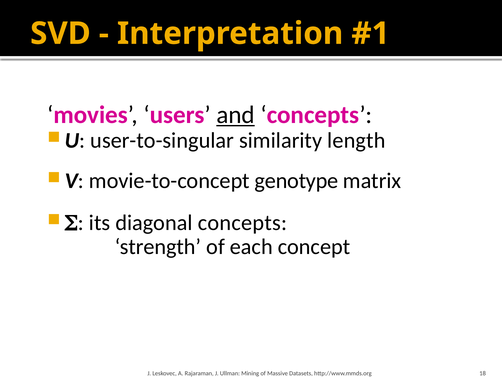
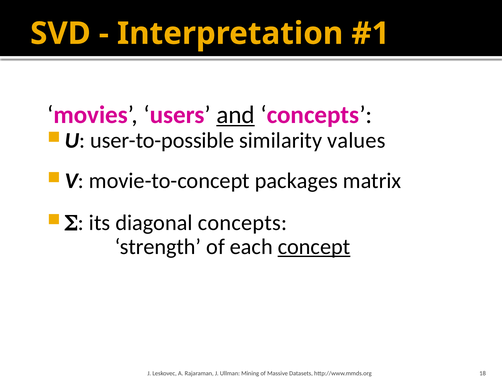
user-to-singular: user-to-singular -> user-to-possible
length: length -> values
genotype: genotype -> packages
concept underline: none -> present
